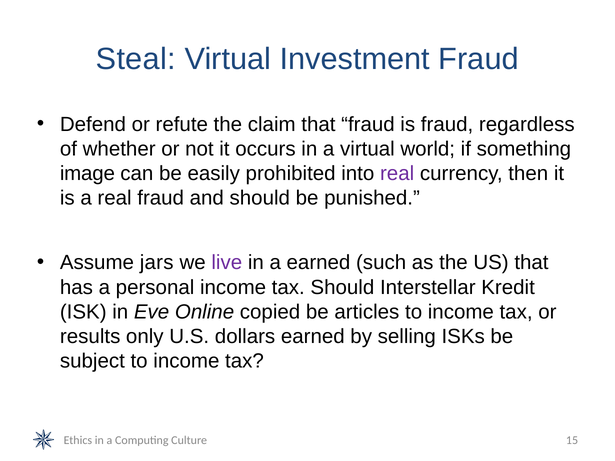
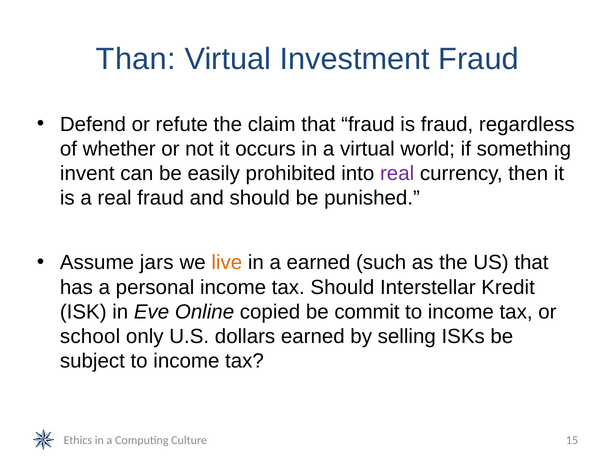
Steal: Steal -> Than
image: image -> invent
live colour: purple -> orange
articles: articles -> commit
results: results -> school
